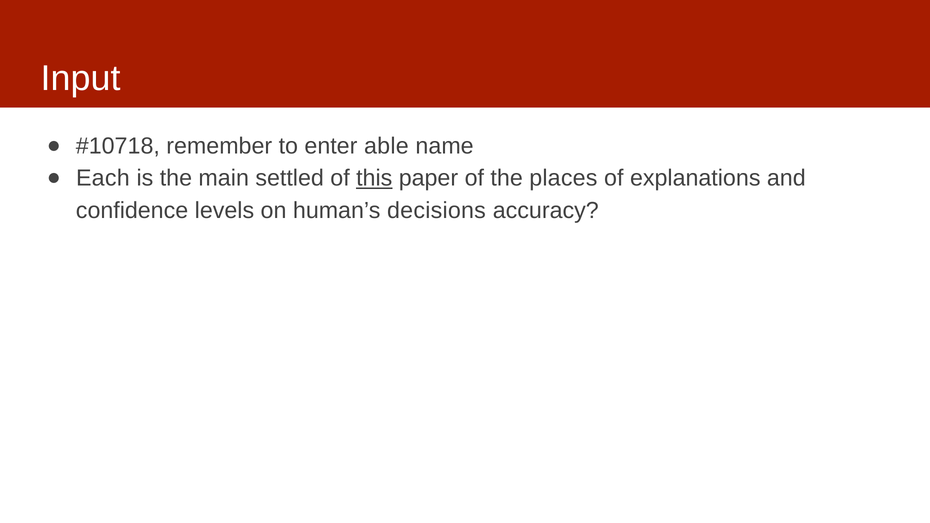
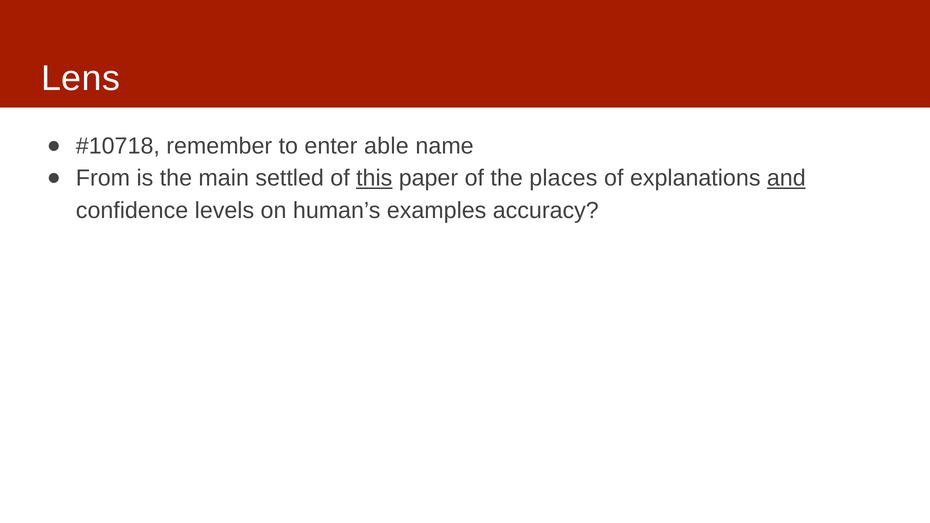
Input: Input -> Lens
Each: Each -> From
and underline: none -> present
decisions: decisions -> examples
